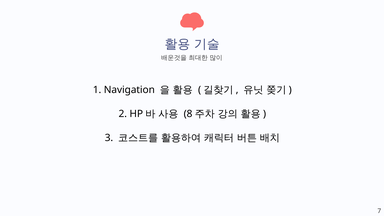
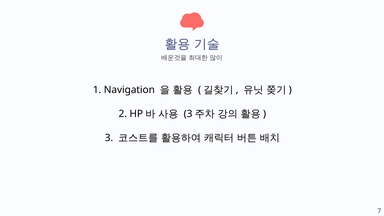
8 at (188, 114): 8 -> 3
